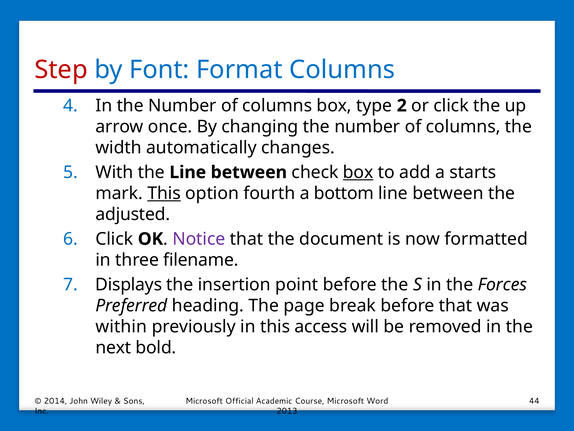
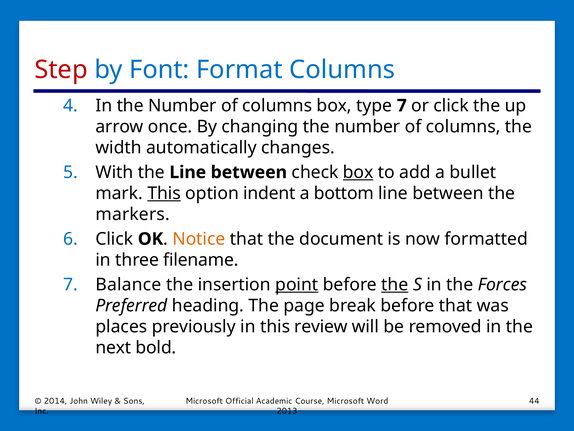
type 2: 2 -> 7
starts: starts -> bullet
fourth: fourth -> indent
adjusted: adjusted -> markers
Notice colour: purple -> orange
Displays: Displays -> Balance
point underline: none -> present
the at (395, 284) underline: none -> present
within: within -> places
access: access -> review
